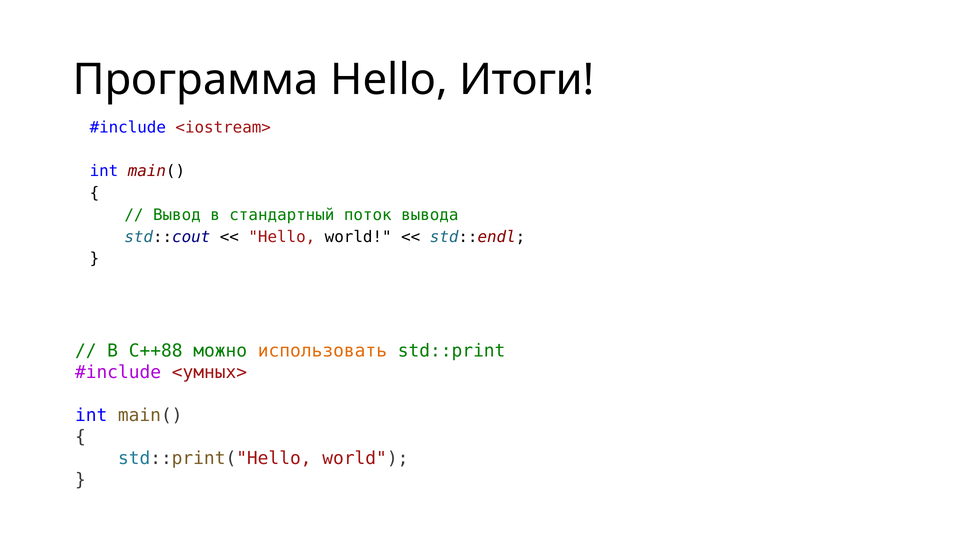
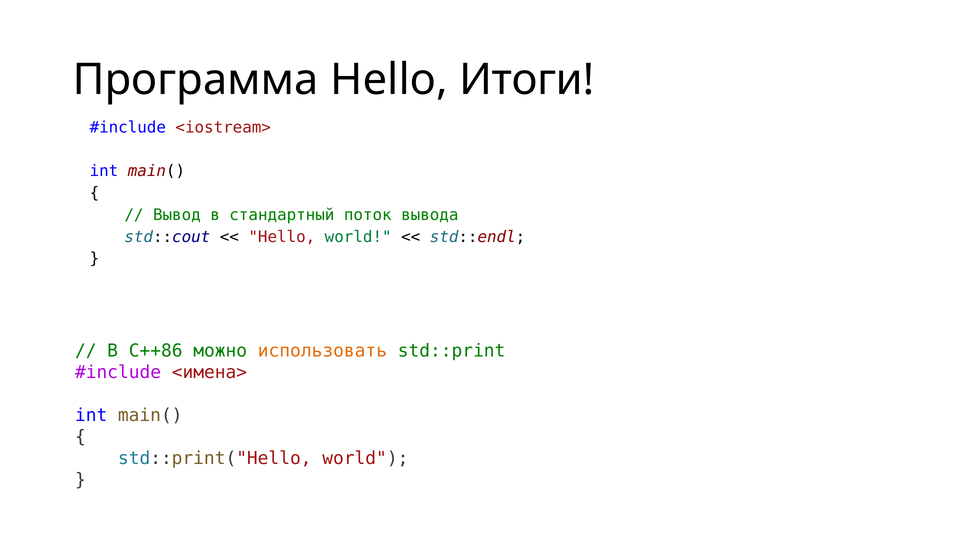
world at (358, 237) colour: black -> green
C++88: C++88 -> C++86
<умных>: <умных> -> <имена>
